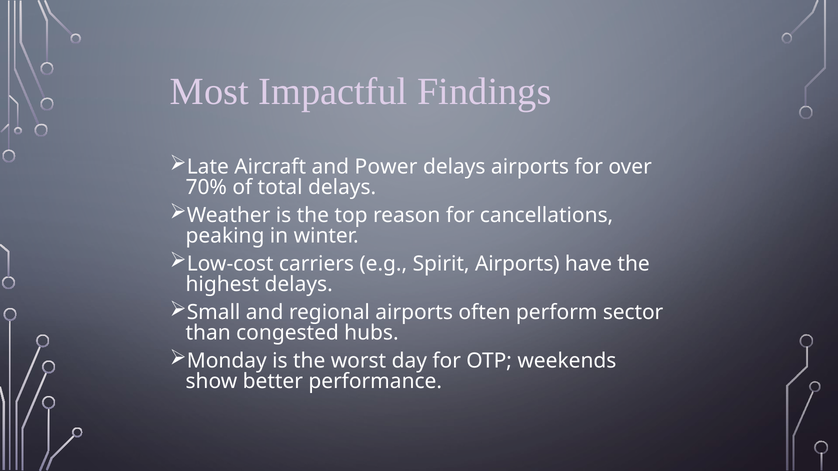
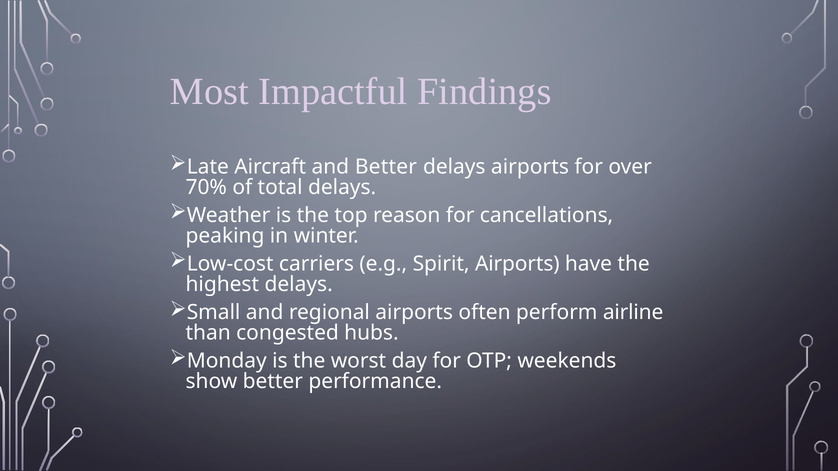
and Power: Power -> Better
sector: sector -> airline
